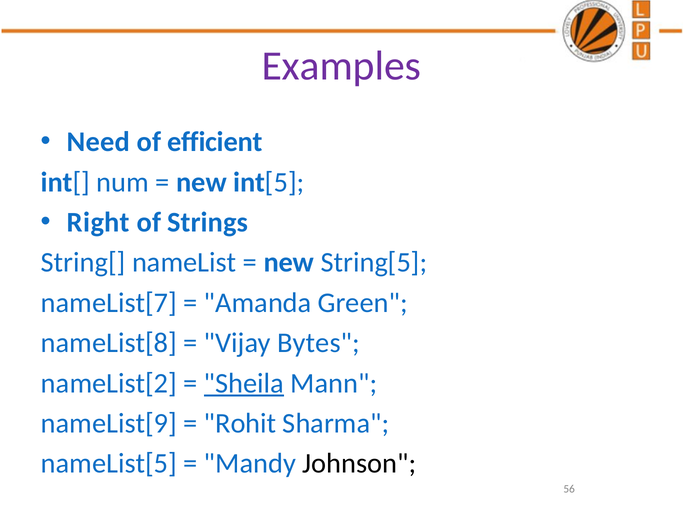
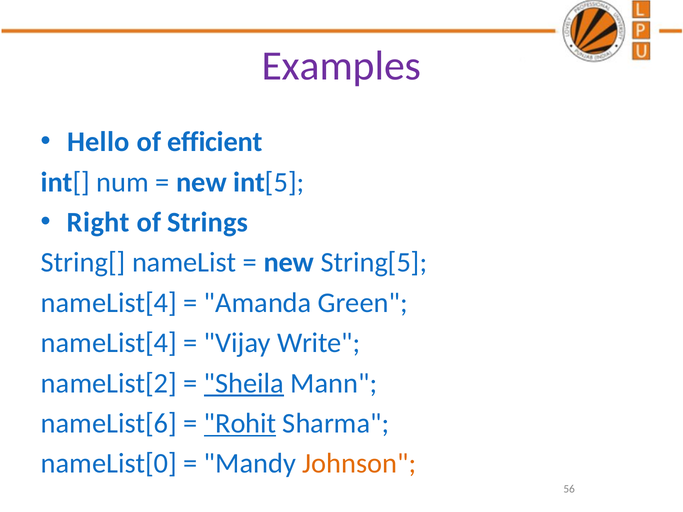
Need: Need -> Hello
nameList[7 at (109, 303): nameList[7 -> nameList[4
nameList[8 at (109, 343): nameList[8 -> nameList[4
Bytes: Bytes -> Write
nameList[9: nameList[9 -> nameList[6
Rohit underline: none -> present
nameList[5: nameList[5 -> nameList[0
Johnson colour: black -> orange
